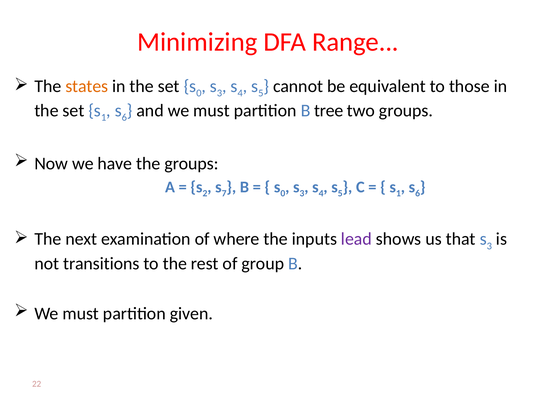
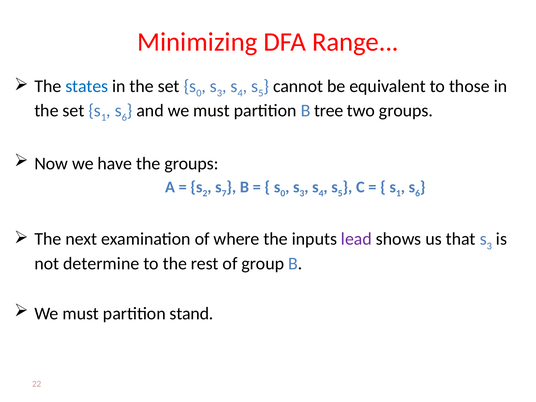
states colour: orange -> blue
transitions: transitions -> determine
given: given -> stand
